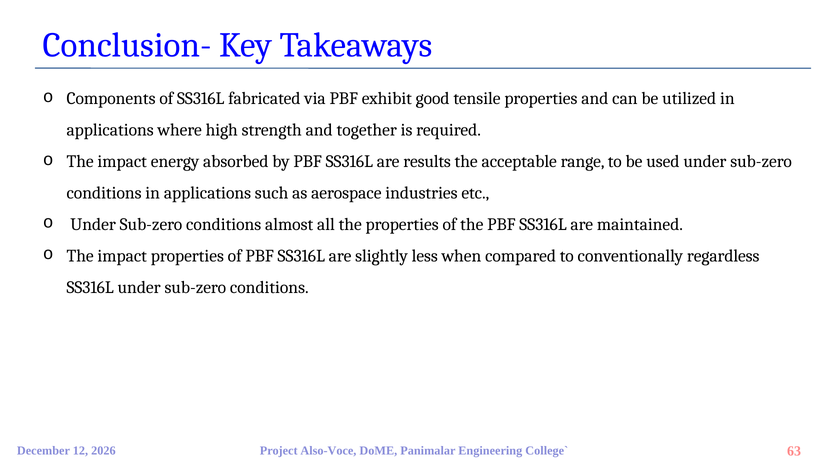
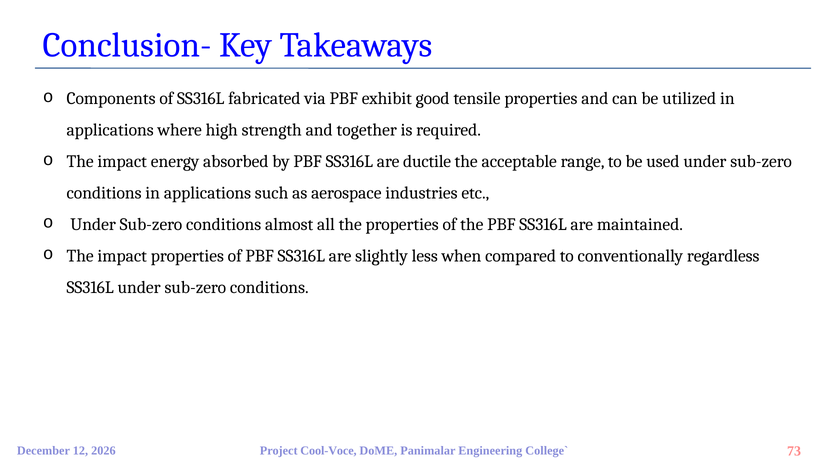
results: results -> ductile
Also-Voce: Also-Voce -> Cool-Voce
63: 63 -> 73
